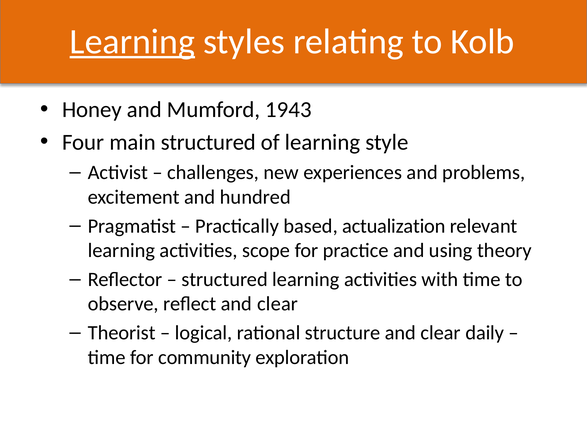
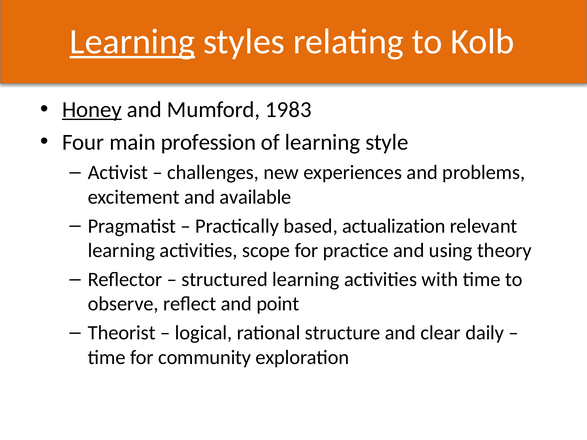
Honey underline: none -> present
1943: 1943 -> 1983
main structured: structured -> profession
hundred: hundred -> available
reflect and clear: clear -> point
